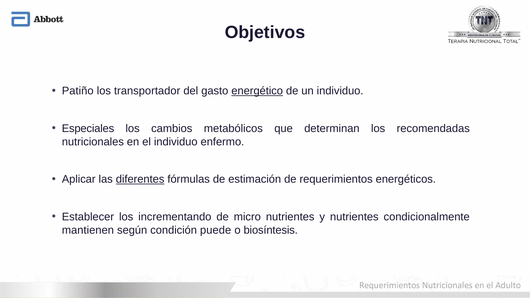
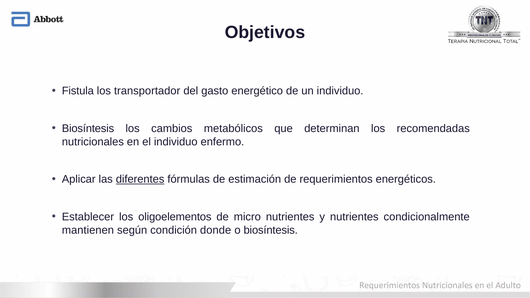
Patiño: Patiño -> Fistula
energético underline: present -> none
Especiales at (88, 129): Especiales -> Biosíntesis
incrementando: incrementando -> oligoelementos
puede: puede -> donde
